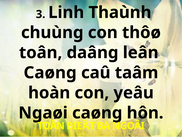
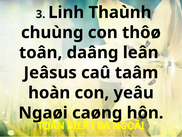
Caøng at (50, 72): Caøng -> Jeâsus
